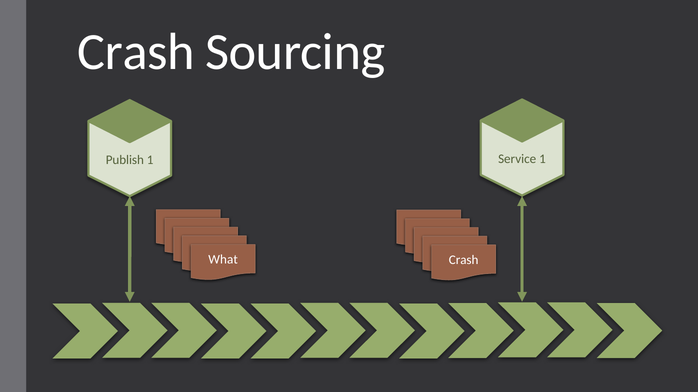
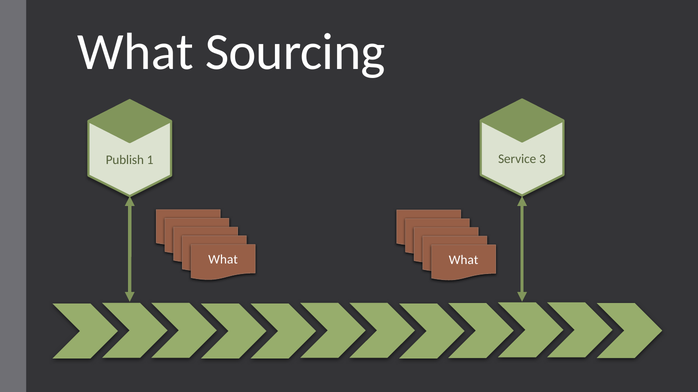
Crash at (136, 52): Crash -> What
Service 1: 1 -> 3
Crash at (464, 260): Crash -> What
